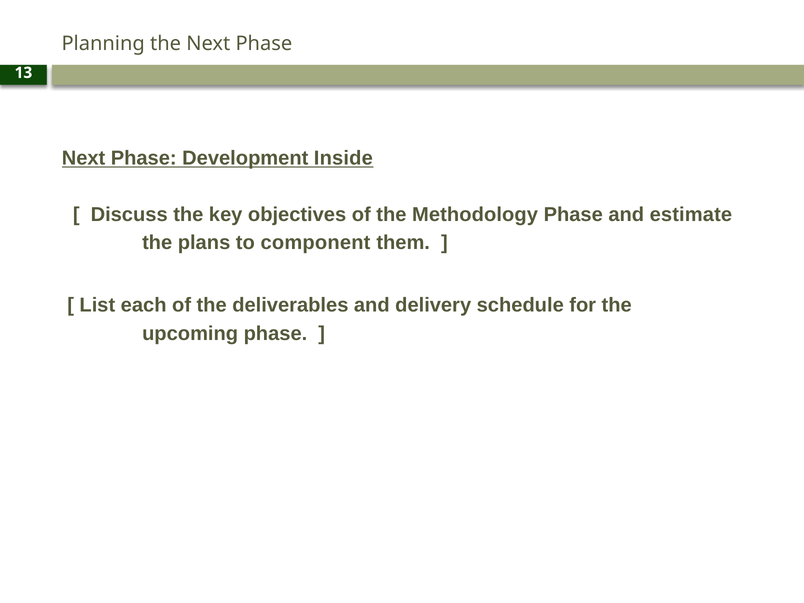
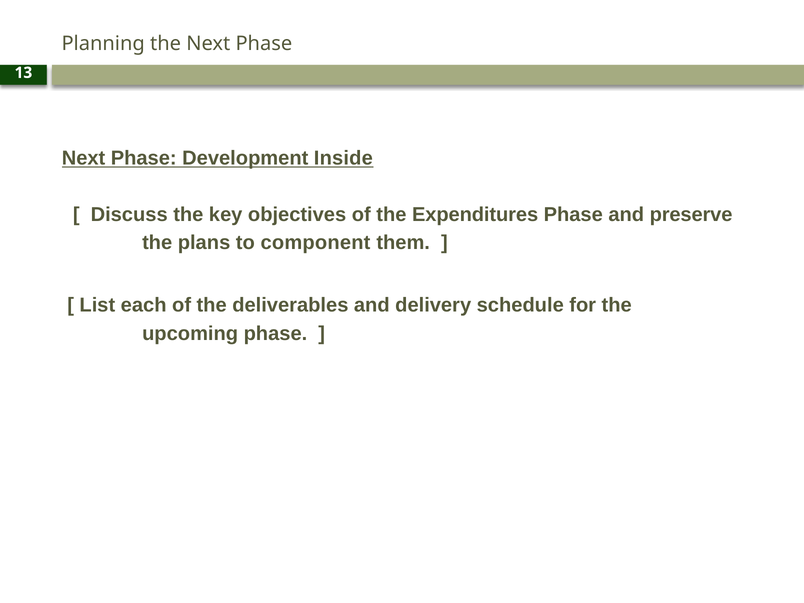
Methodology: Methodology -> Expenditures
estimate: estimate -> preserve
